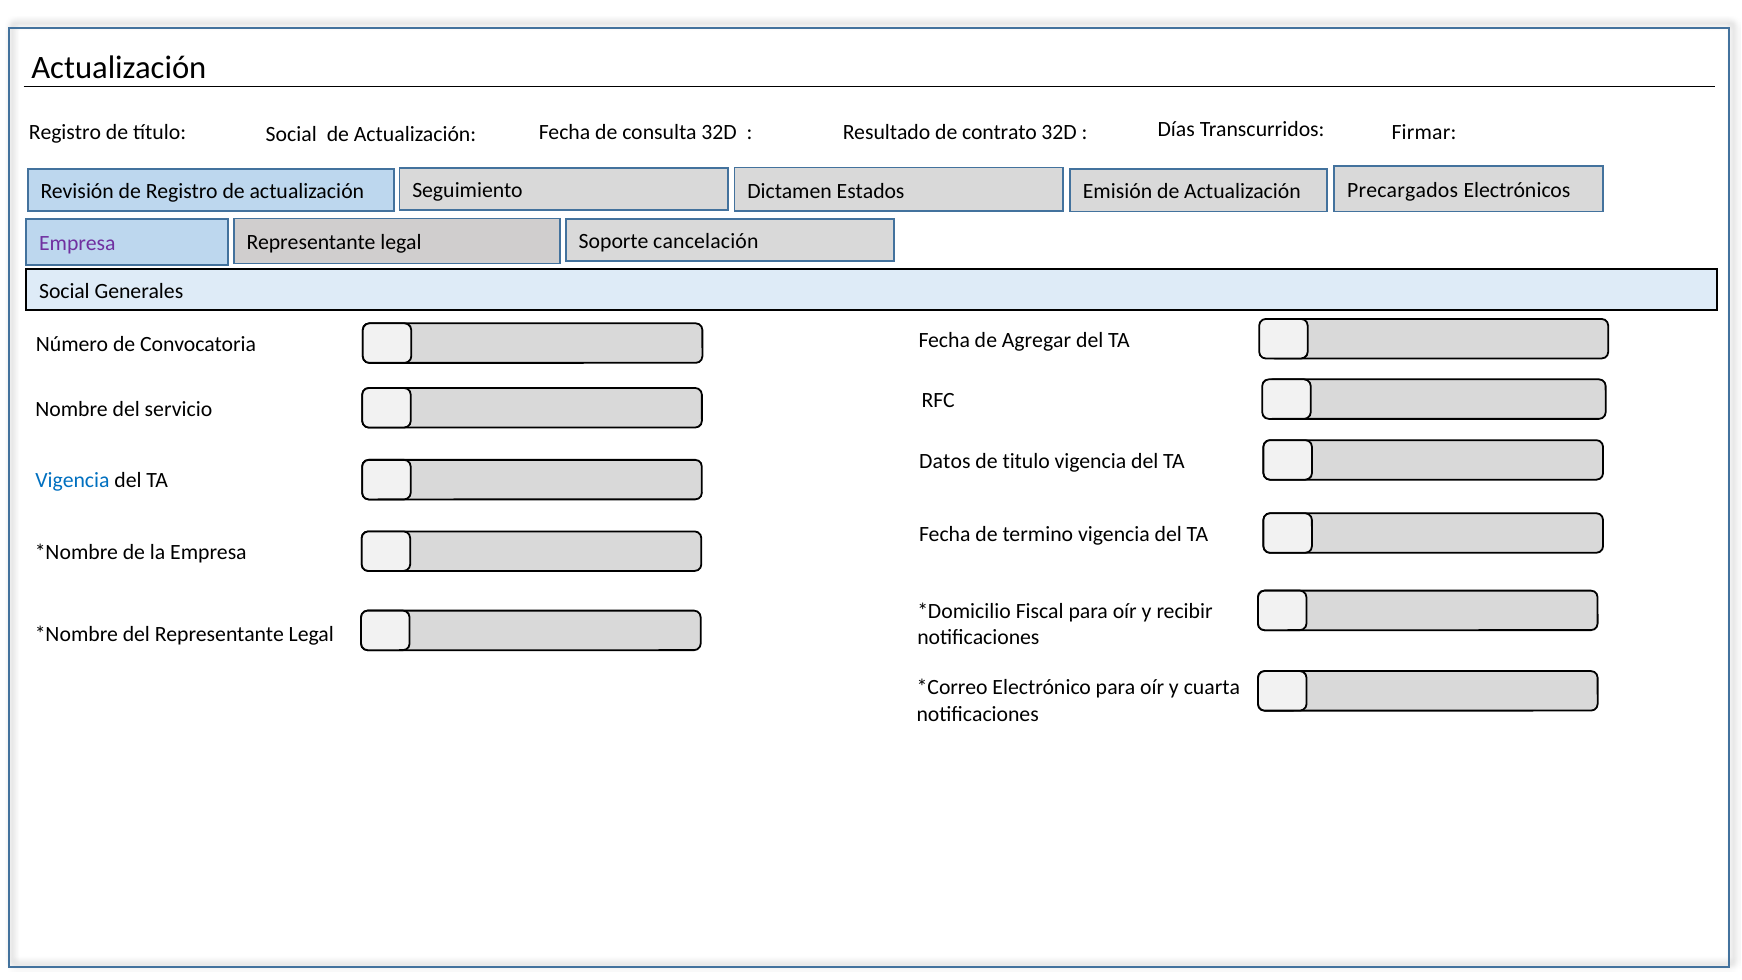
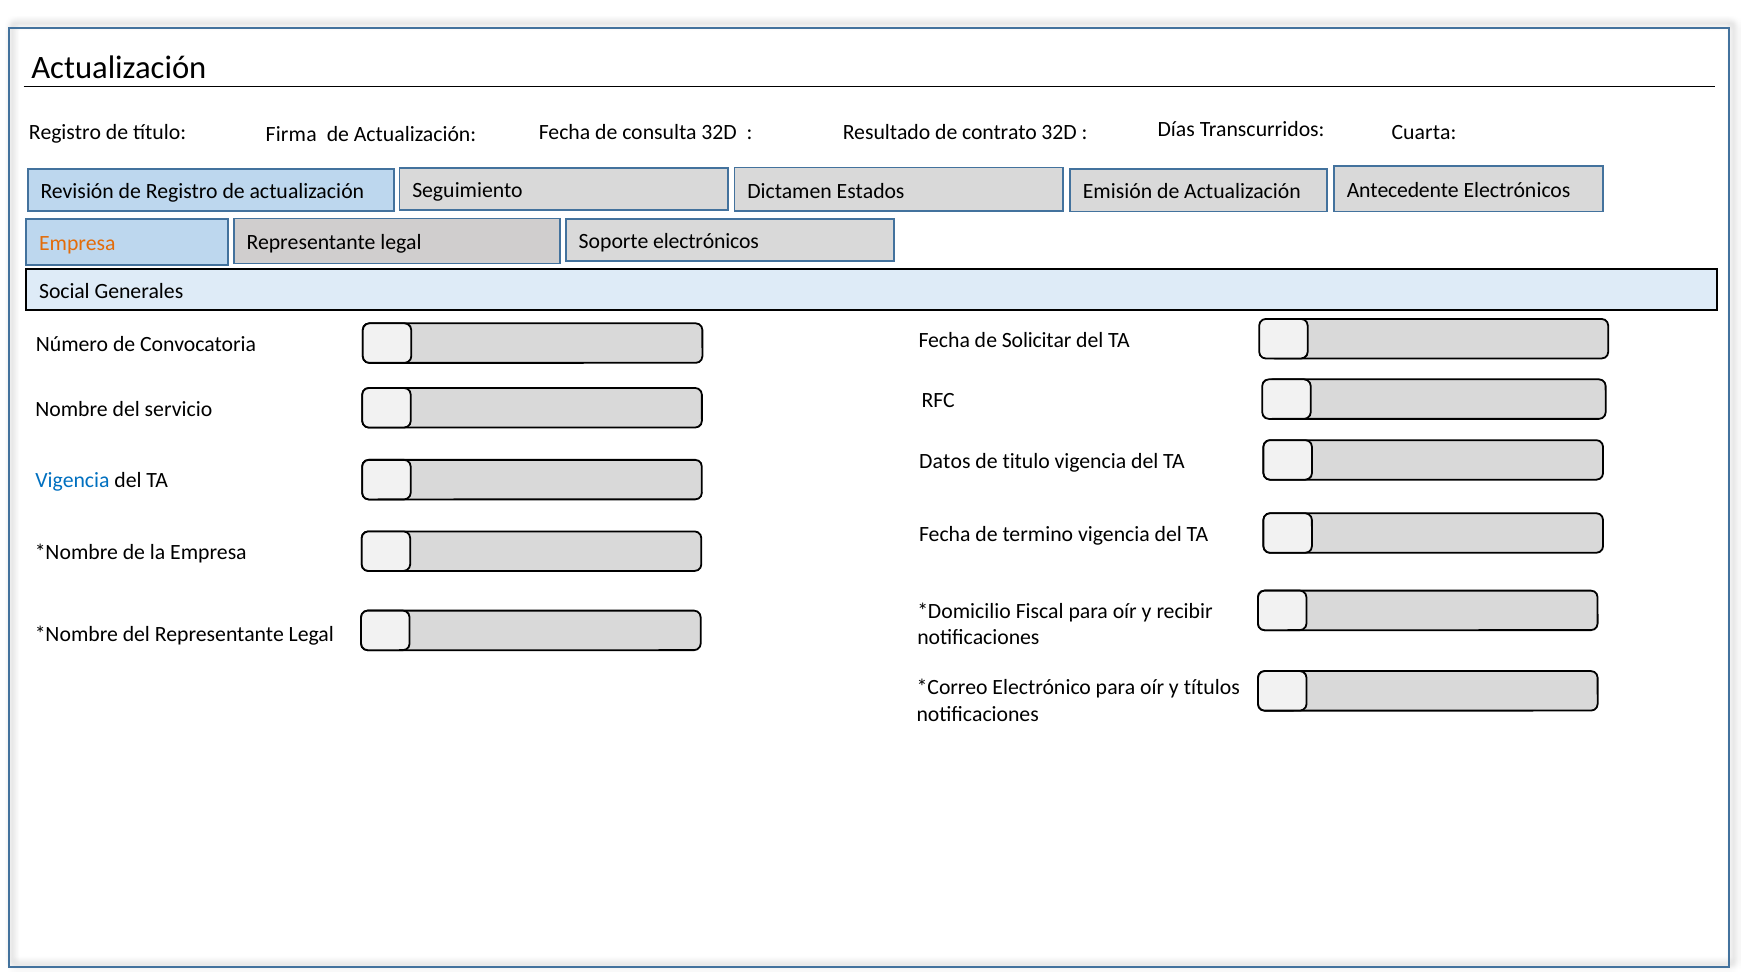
título Social: Social -> Firma
Firmar: Firmar -> Cuarta
Precargados: Precargados -> Antecedente
Soporte cancelación: cancelación -> electrónicos
Empresa at (77, 243) colour: purple -> orange
Agregar: Agregar -> Solicitar
cuarta: cuarta -> títulos
